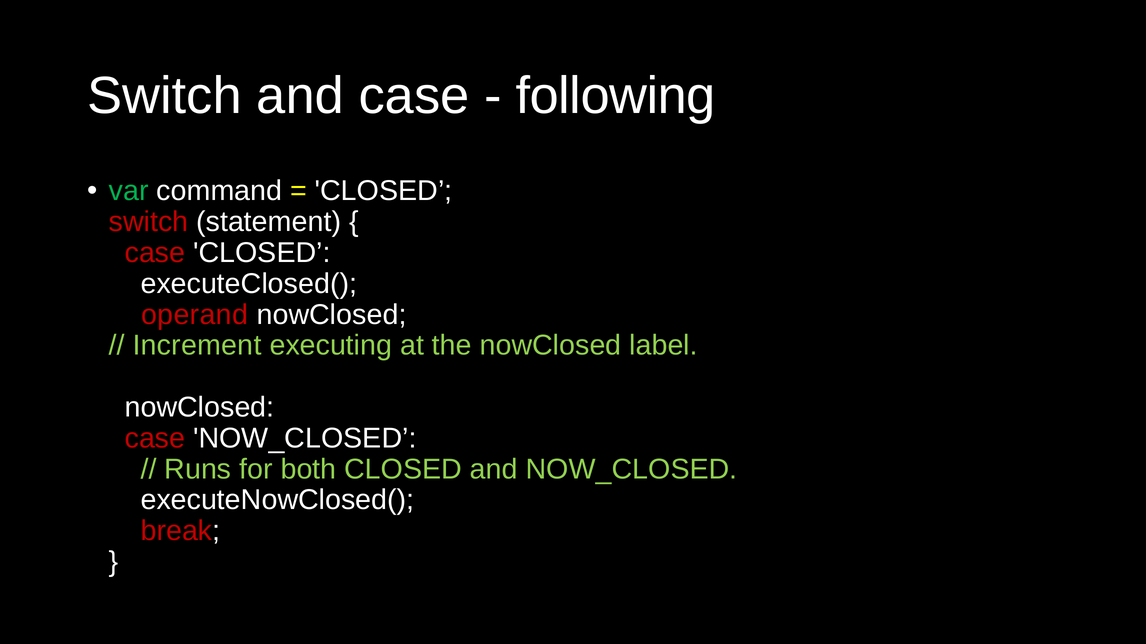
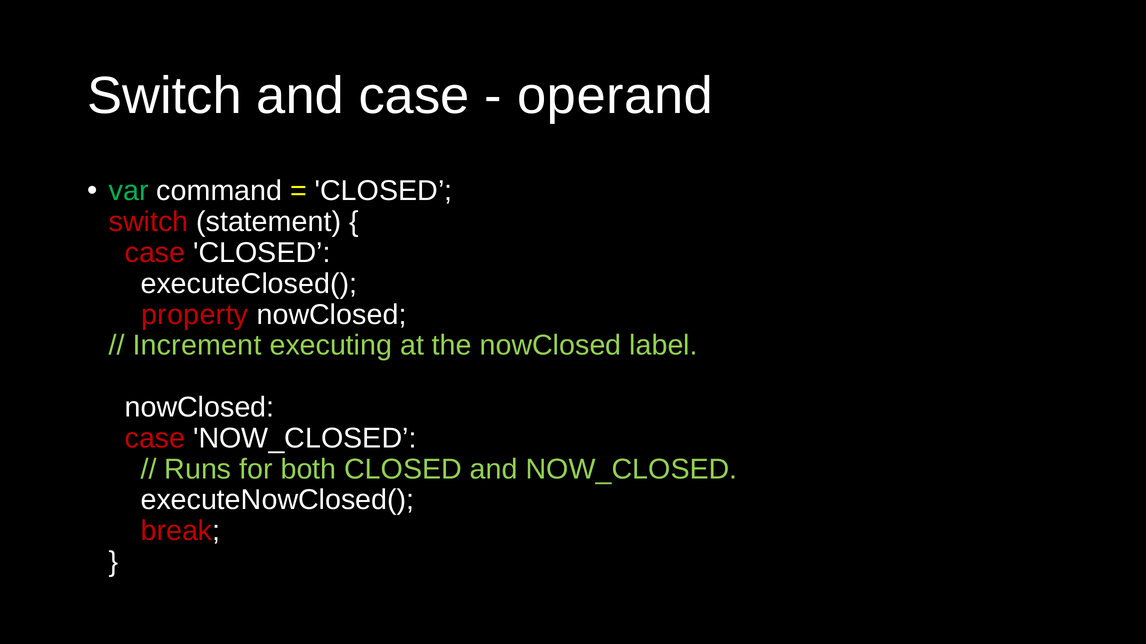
following: following -> operand
operand: operand -> property
